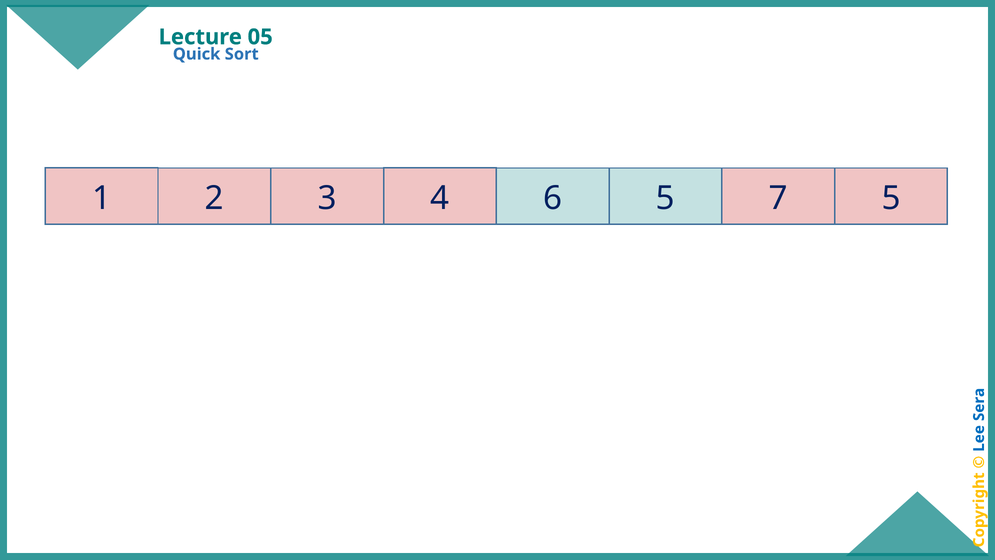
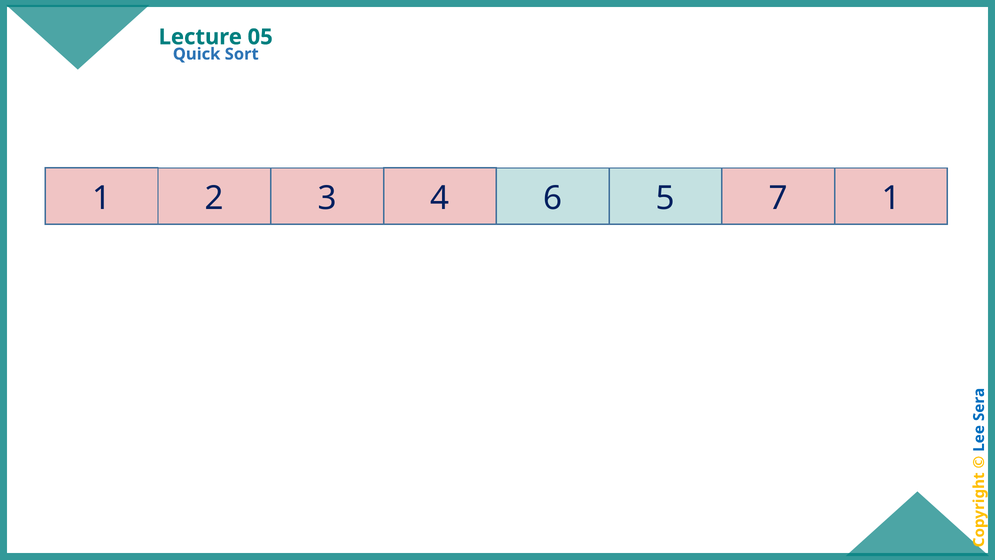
7 5: 5 -> 1
